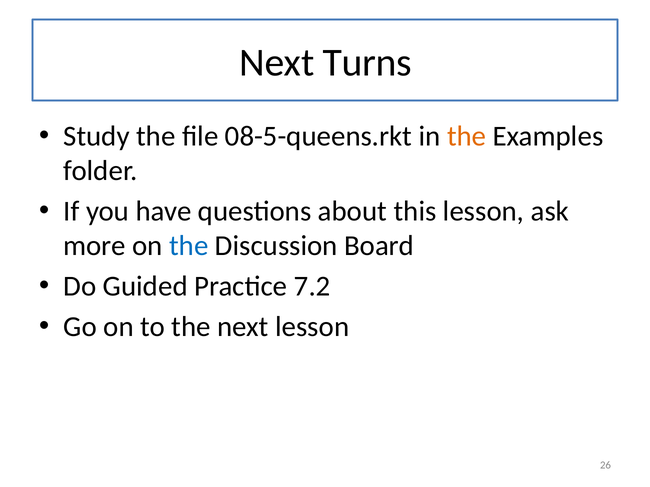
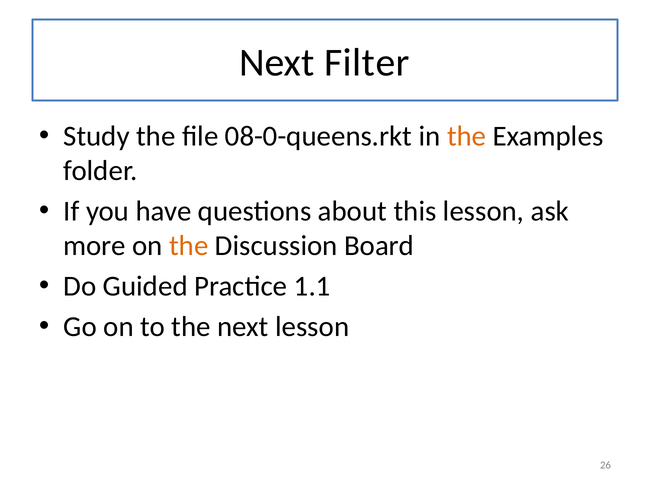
Turns: Turns -> Filter
08-5-queens.rkt: 08-5-queens.rkt -> 08-0-queens.rkt
the at (189, 246) colour: blue -> orange
7.2: 7.2 -> 1.1
